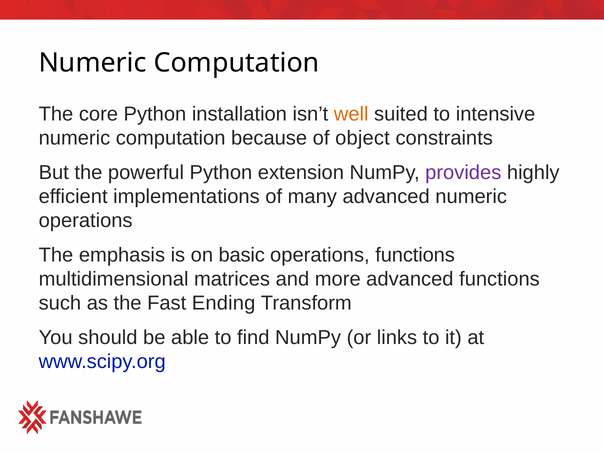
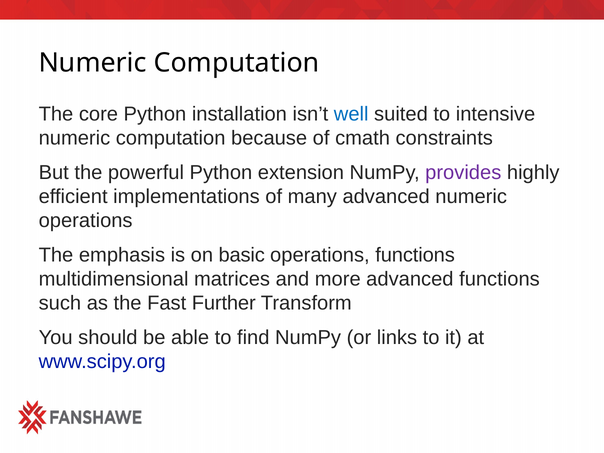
well colour: orange -> blue
object: object -> cmath
Ending: Ending -> Further
